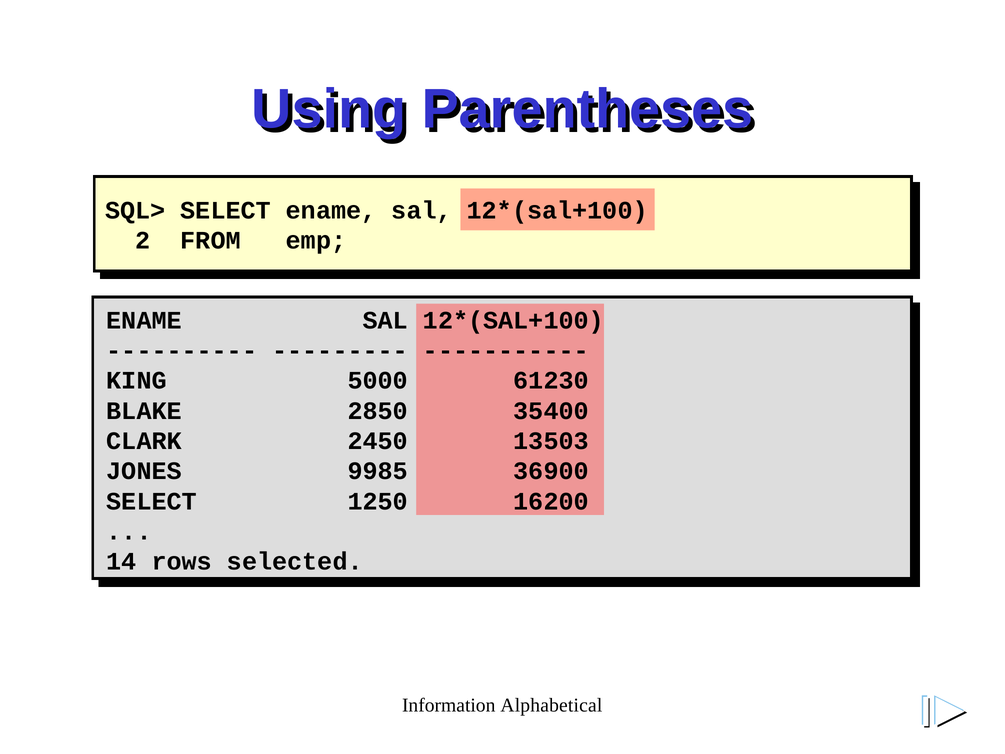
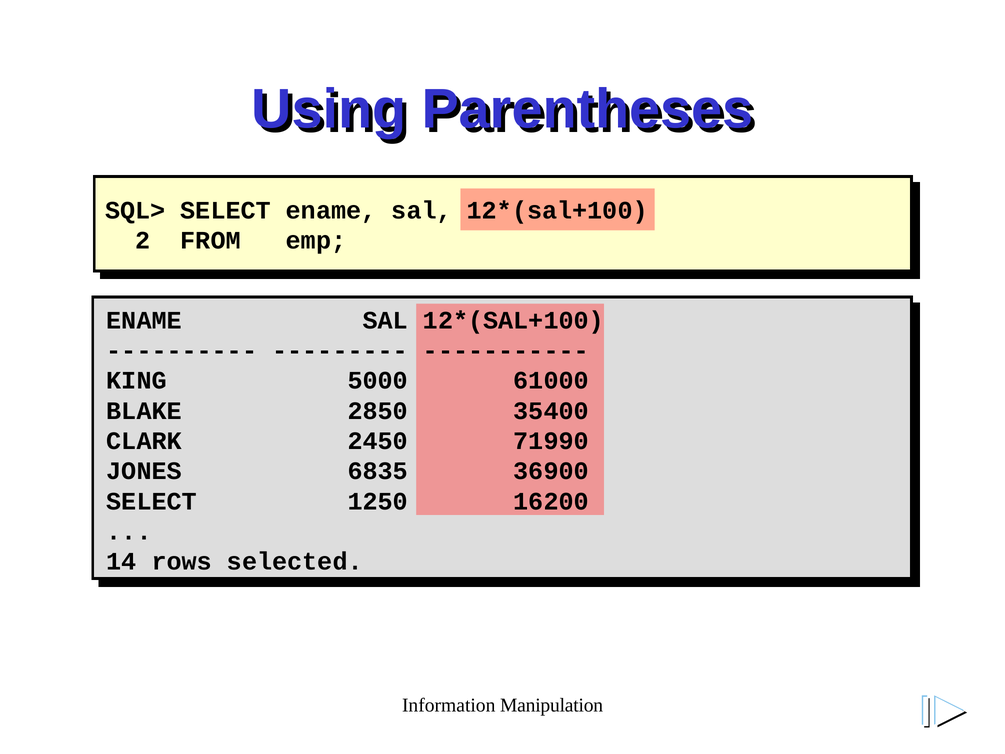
61230: 61230 -> 61000
13503: 13503 -> 71990
9985: 9985 -> 6835
Alphabetical: Alphabetical -> Manipulation
